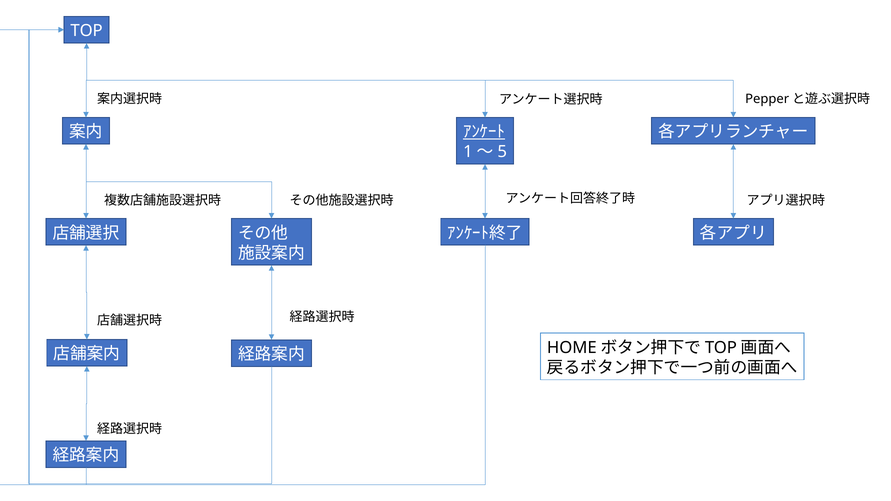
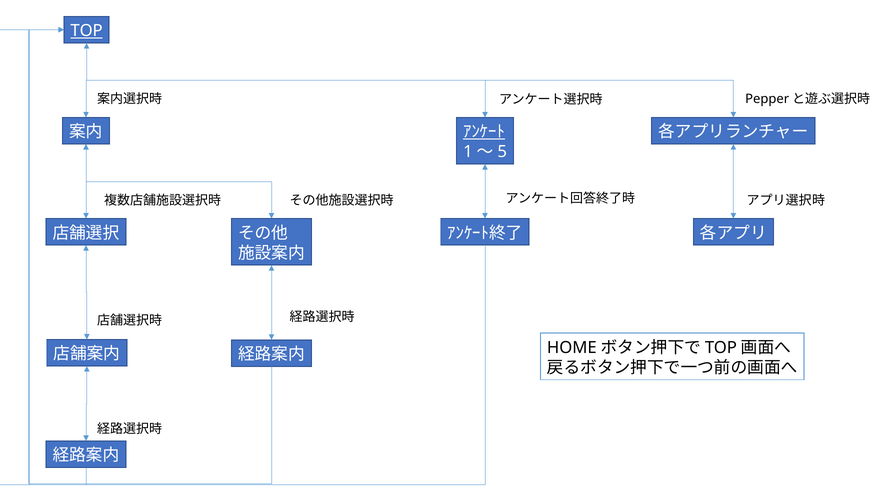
TOP underline: none -> present
